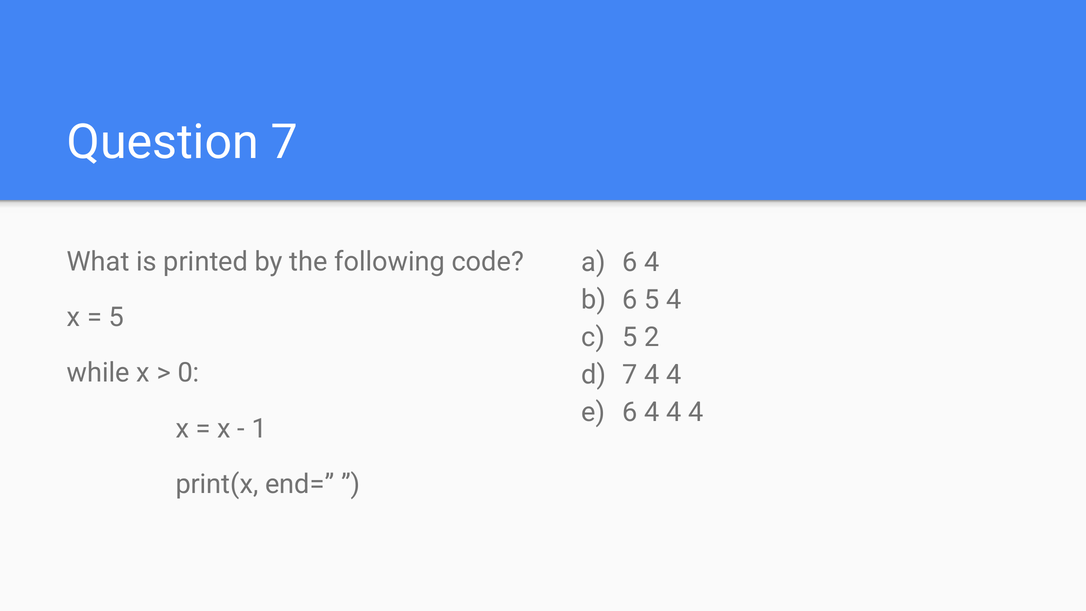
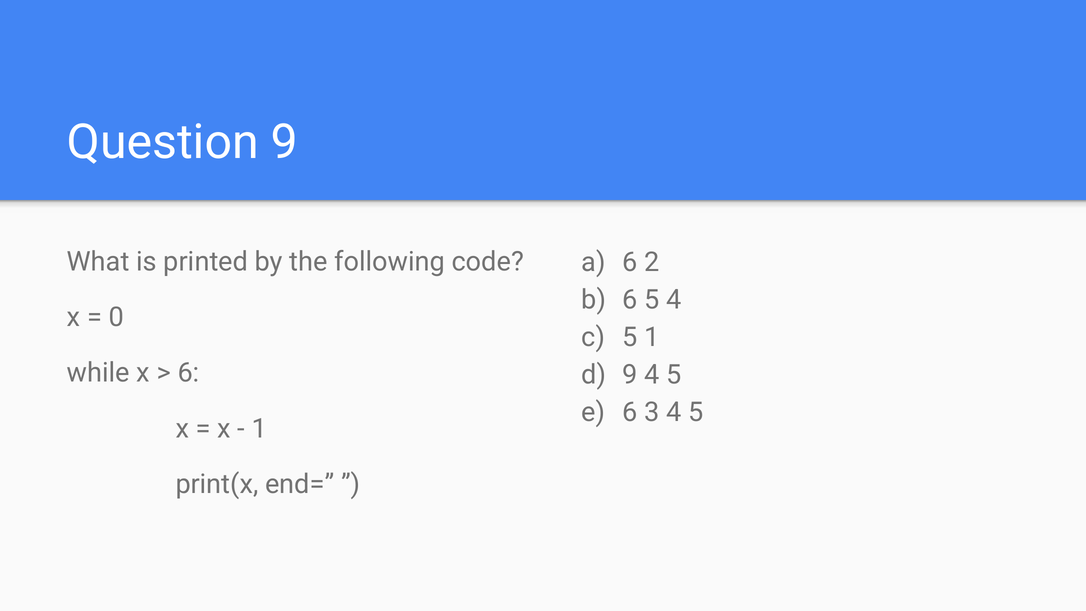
Question 7: 7 -> 9
4 at (652, 262): 4 -> 2
5 at (116, 317): 5 -> 0
5 2: 2 -> 1
0 at (188, 373): 0 -> 6
7 at (630, 375): 7 -> 9
4 at (674, 375): 4 -> 5
4 at (652, 412): 4 -> 3
4 at (696, 412): 4 -> 5
